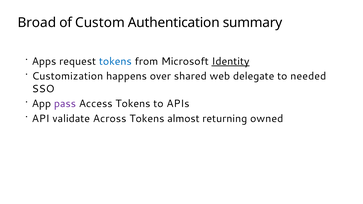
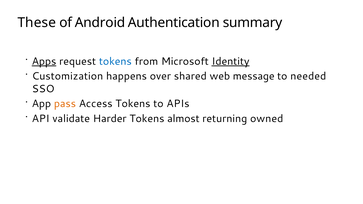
Broad: Broad -> These
Custom: Custom -> Android
Apps underline: none -> present
delegate: delegate -> message
pass colour: purple -> orange
Across: Across -> Harder
